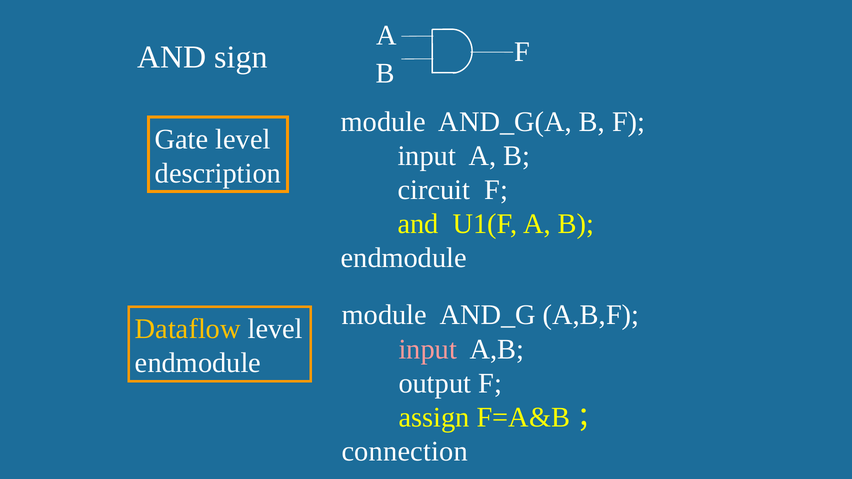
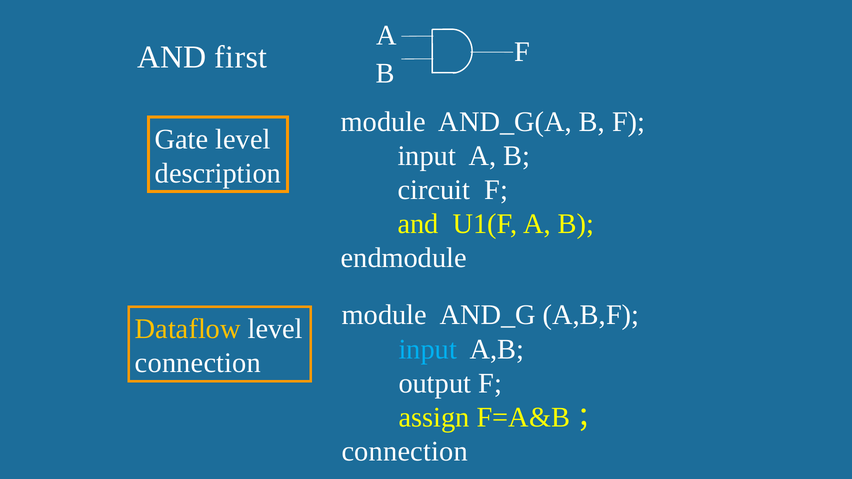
sign: sign -> first
input at (428, 349) colour: pink -> light blue
endmodule at (198, 363): endmodule -> connection
